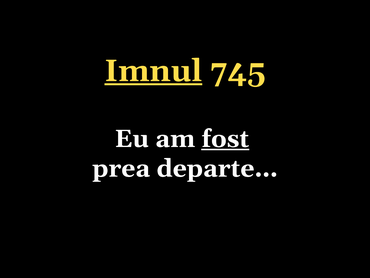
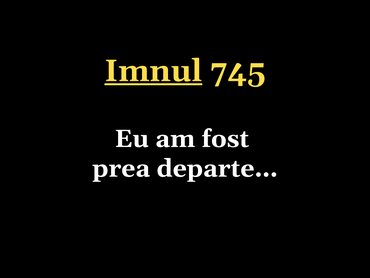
fost underline: present -> none
